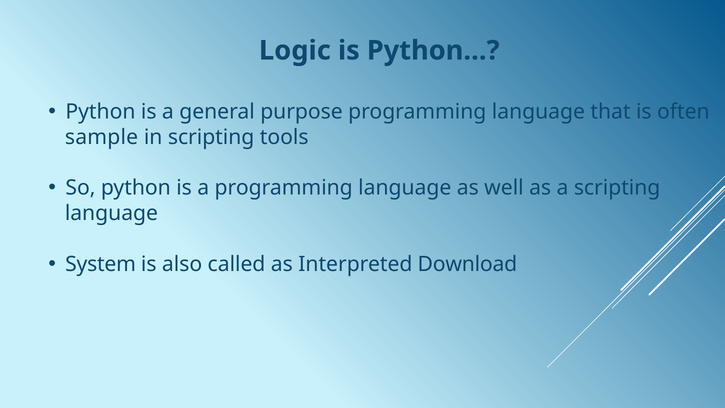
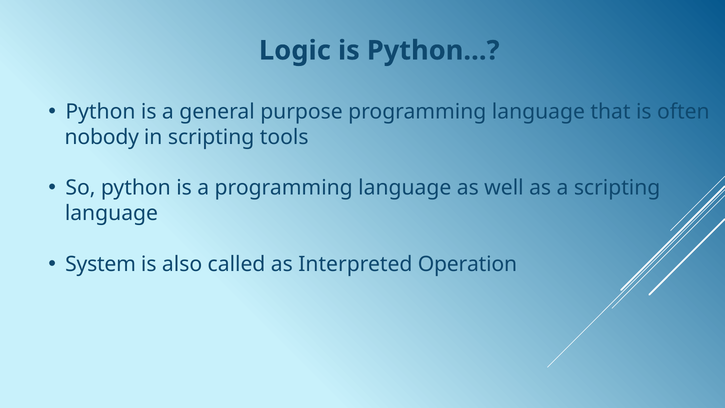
sample: sample -> nobody
Download: Download -> Operation
